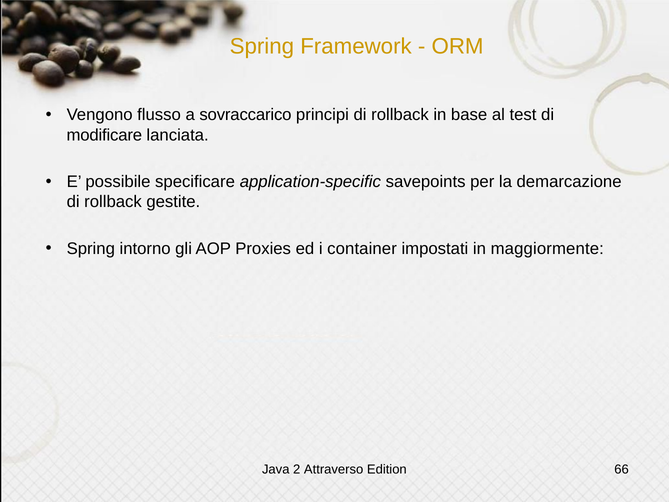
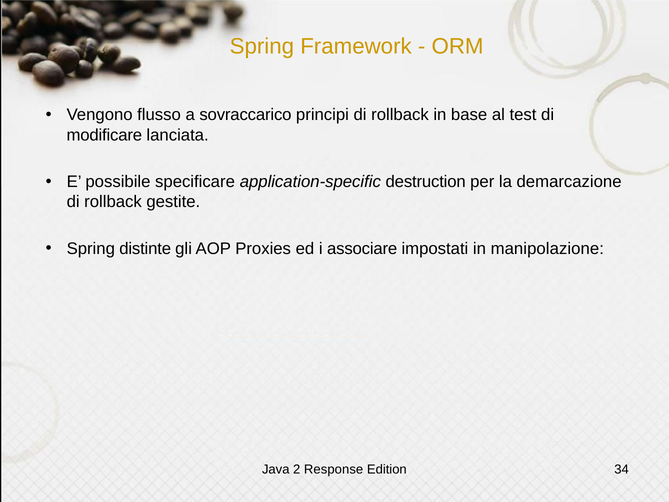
savepoints: savepoints -> destruction
intorno: intorno -> distinte
container: container -> associare
maggiormente: maggiormente -> manipolazione
Attraverso: Attraverso -> Response
66: 66 -> 34
